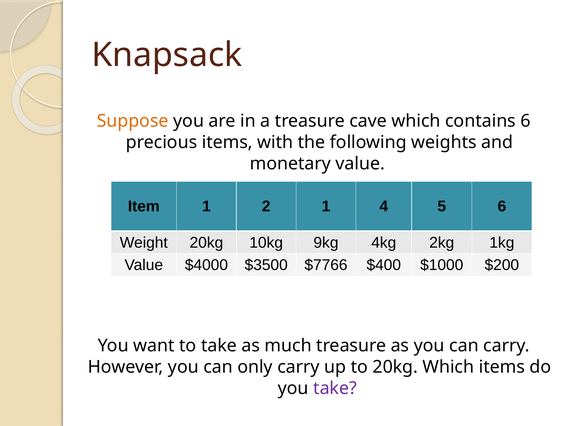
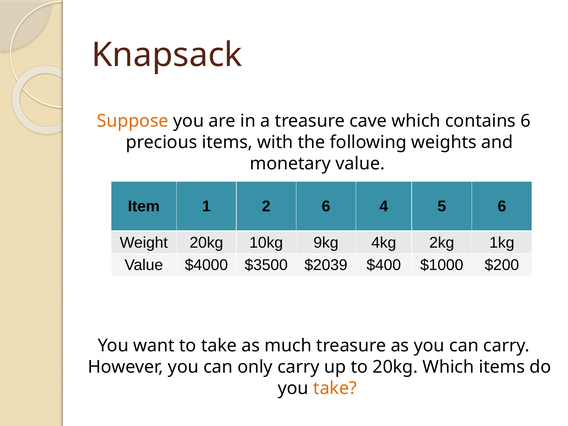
2 1: 1 -> 6
$7766: $7766 -> $2039
take at (335, 388) colour: purple -> orange
